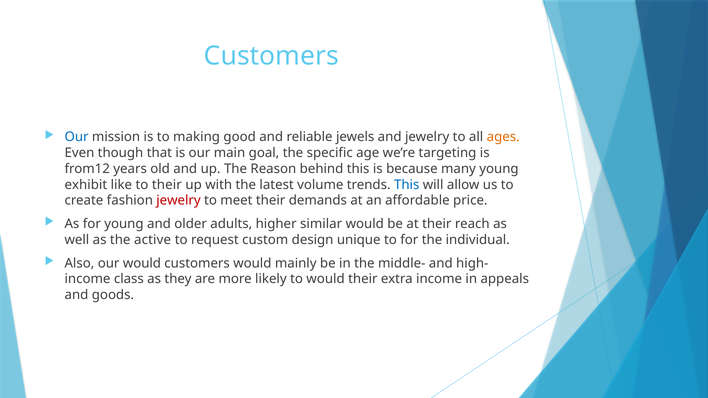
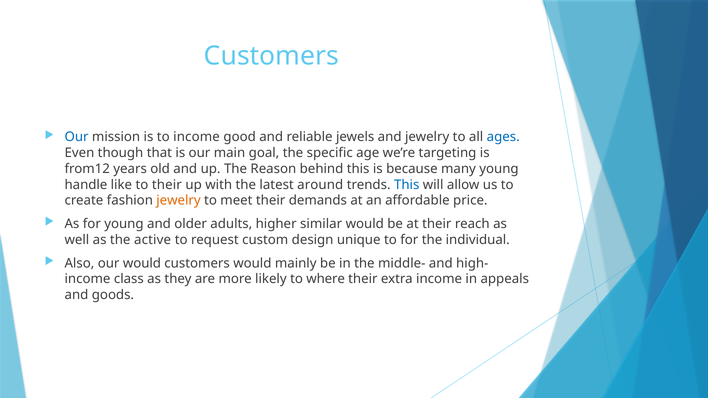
to making: making -> income
ages colour: orange -> blue
exhibit: exhibit -> handle
volume: volume -> around
jewelry at (178, 201) colour: red -> orange
to would: would -> where
